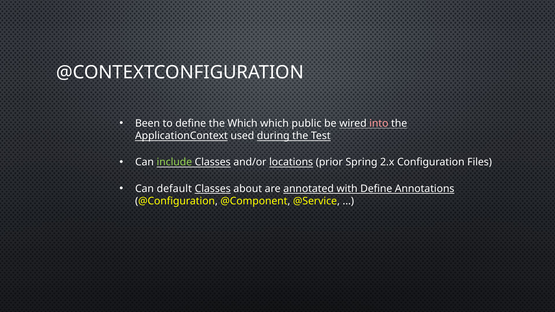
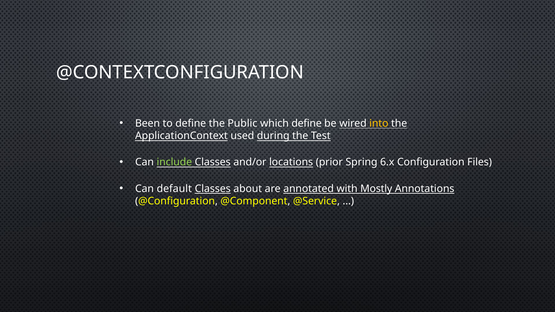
the Which: Which -> Public
which public: public -> define
into colour: pink -> yellow
2.x: 2.x -> 6.x
with Define: Define -> Mostly
